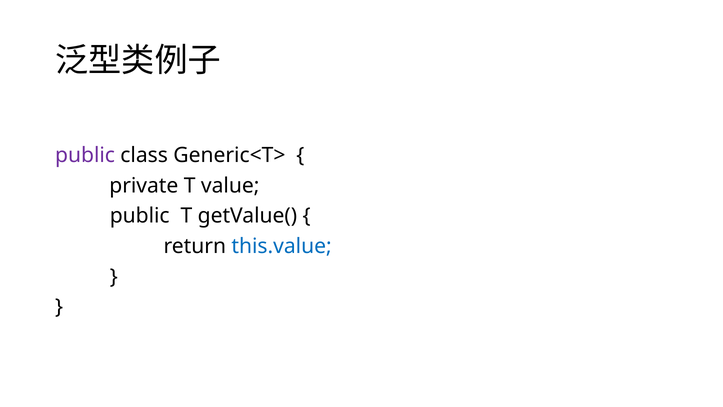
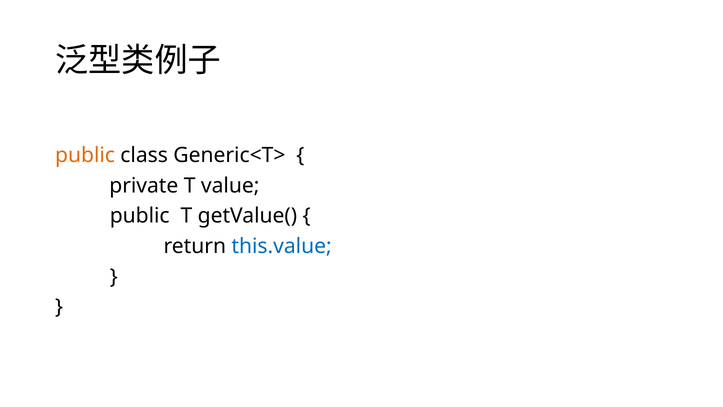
public at (85, 155) colour: purple -> orange
